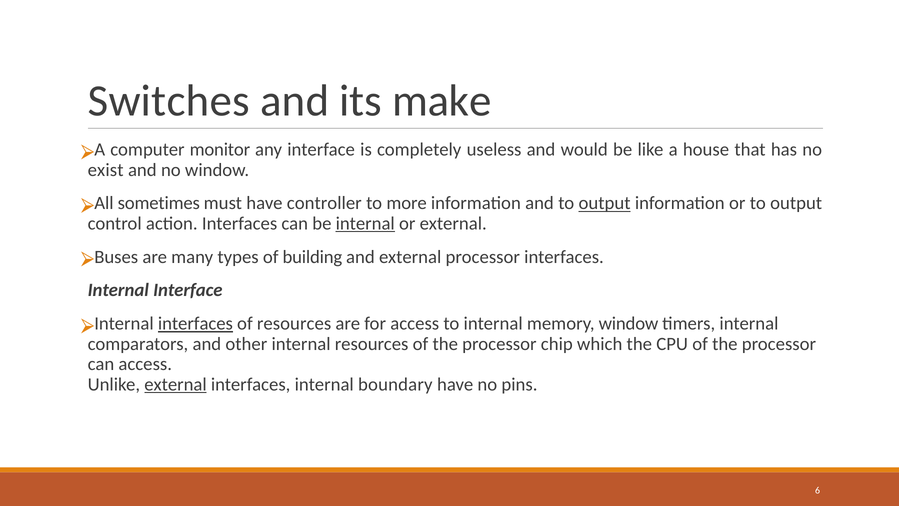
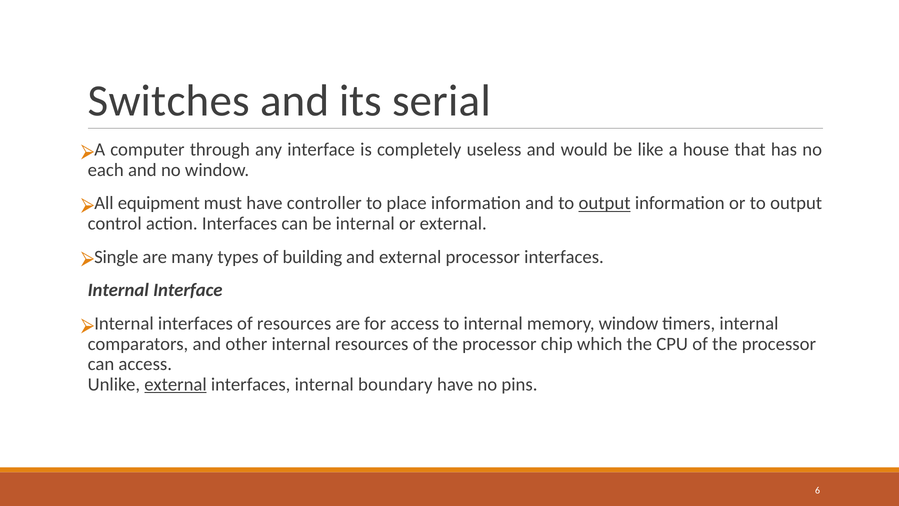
make: make -> serial
monitor: monitor -> through
exist: exist -> each
sometimes: sometimes -> equipment
more: more -> place
internal at (365, 223) underline: present -> none
Buses: Buses -> Single
interfaces at (195, 323) underline: present -> none
